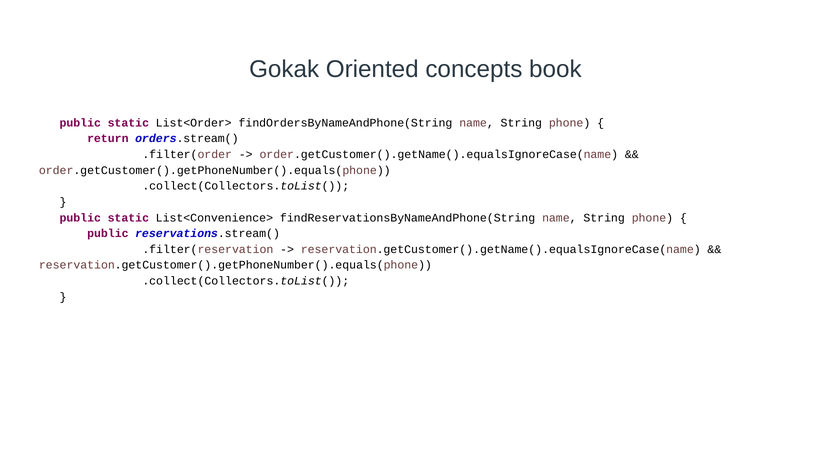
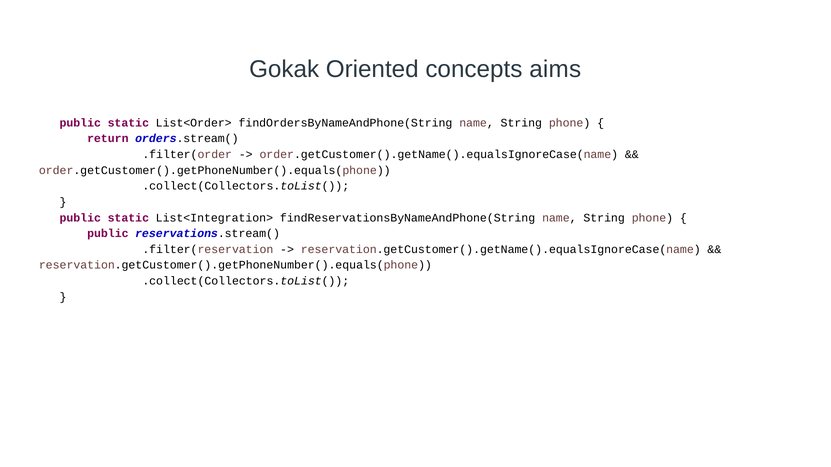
book: book -> aims
List<Convenience>: List<Convenience> -> List<Integration>
